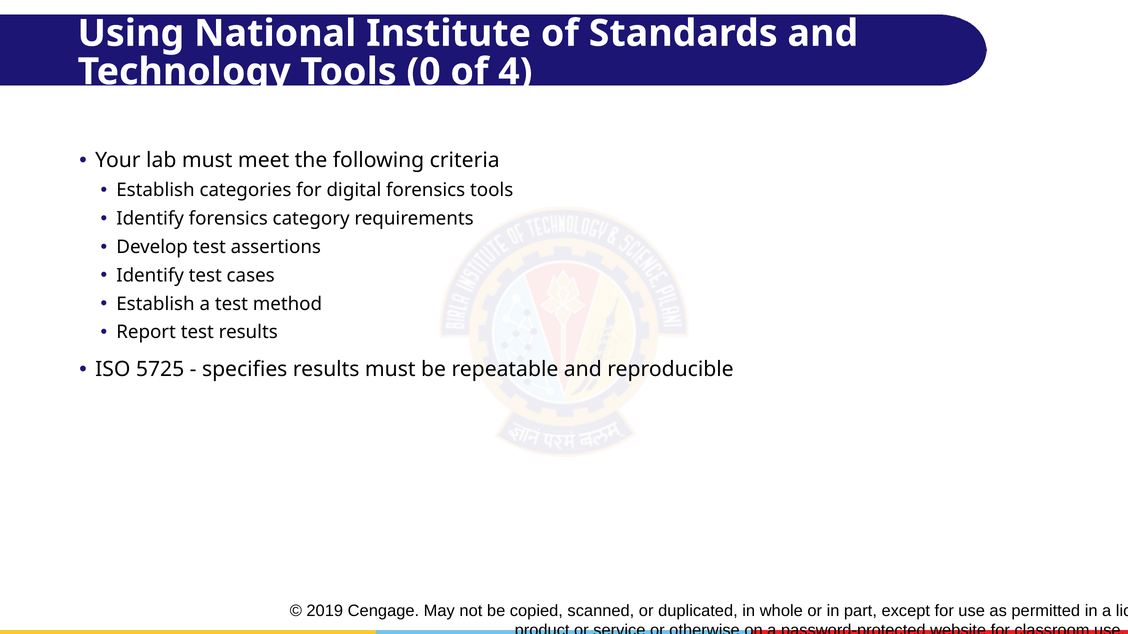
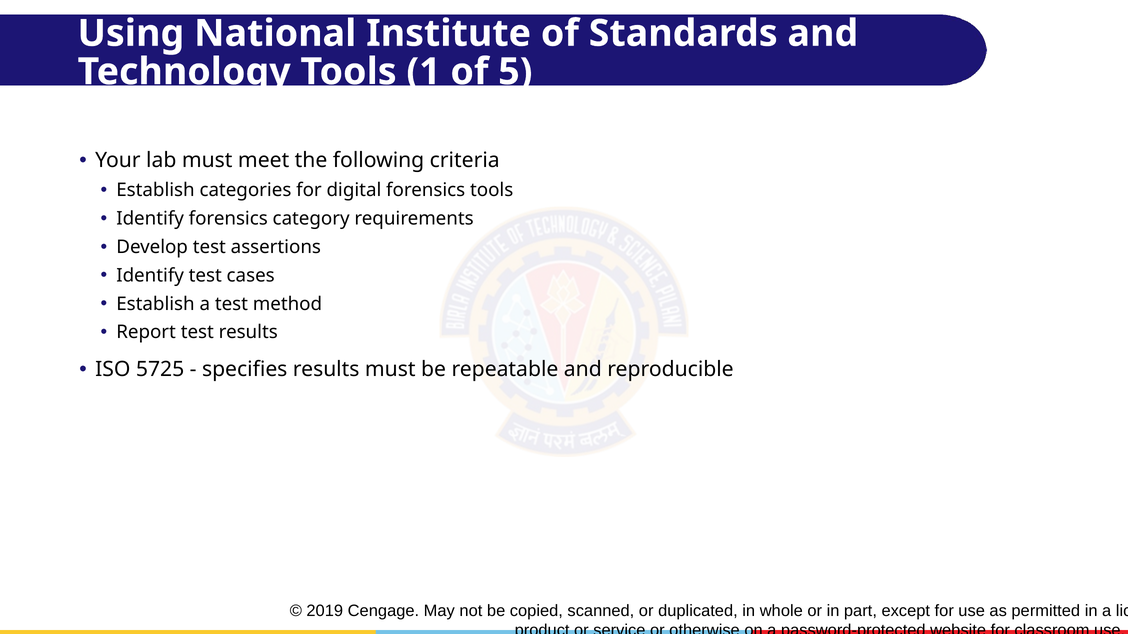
0: 0 -> 1
4: 4 -> 5
